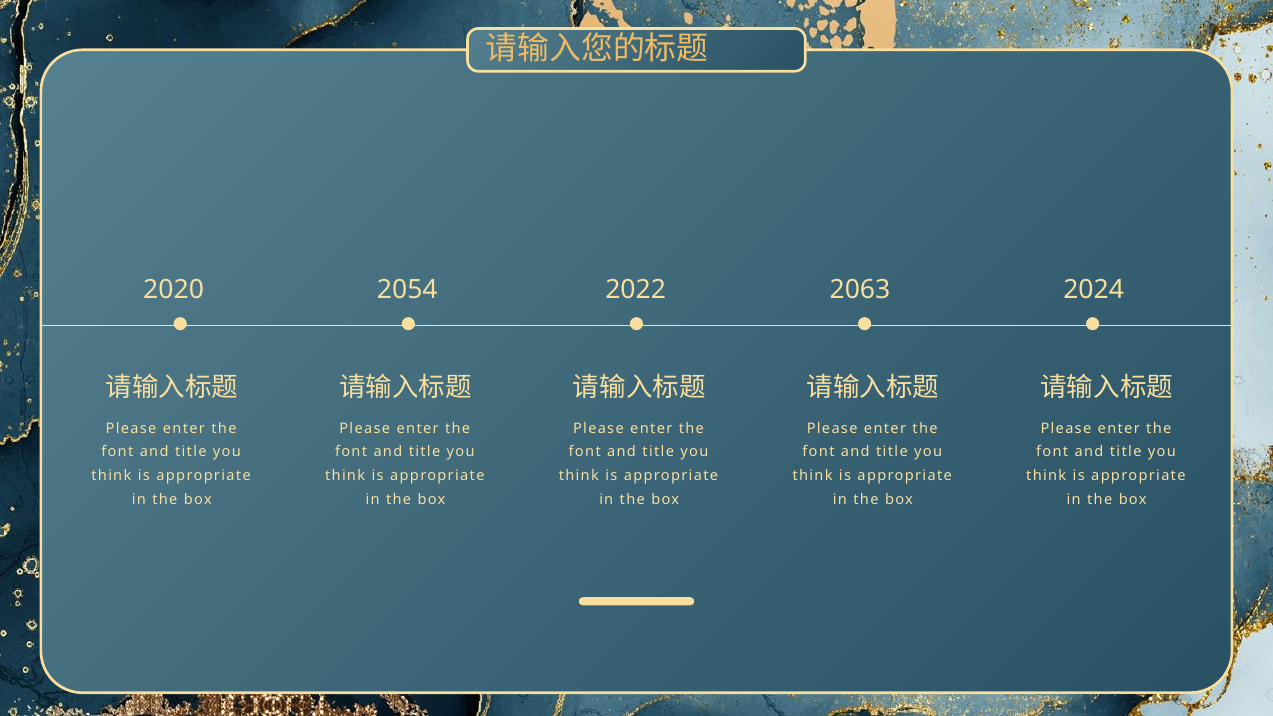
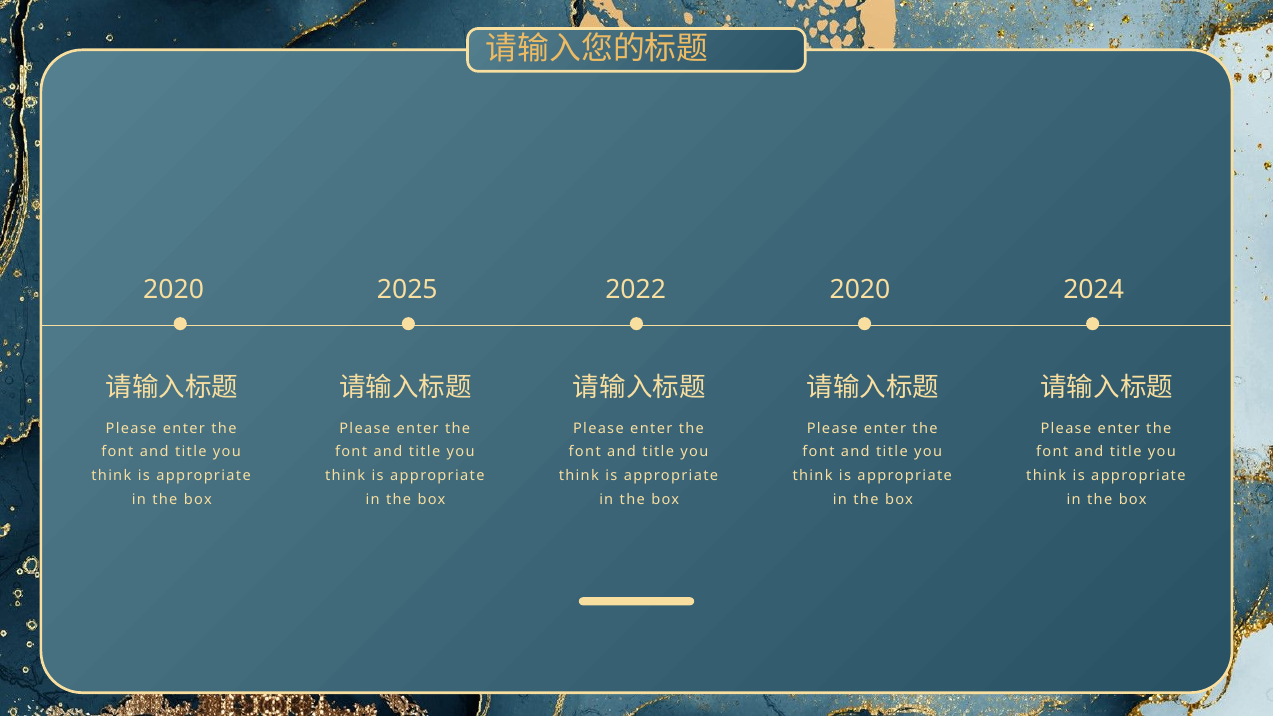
2054: 2054 -> 2025
2022 2063: 2063 -> 2020
